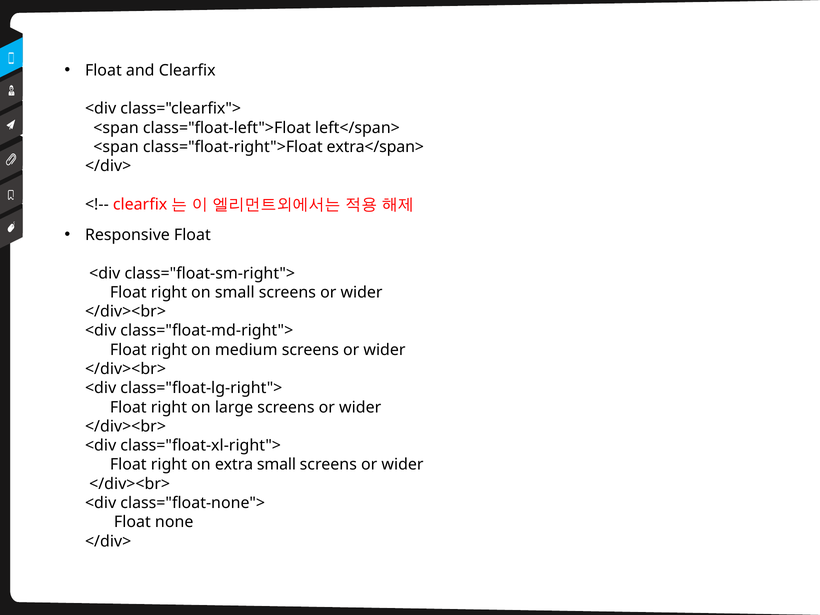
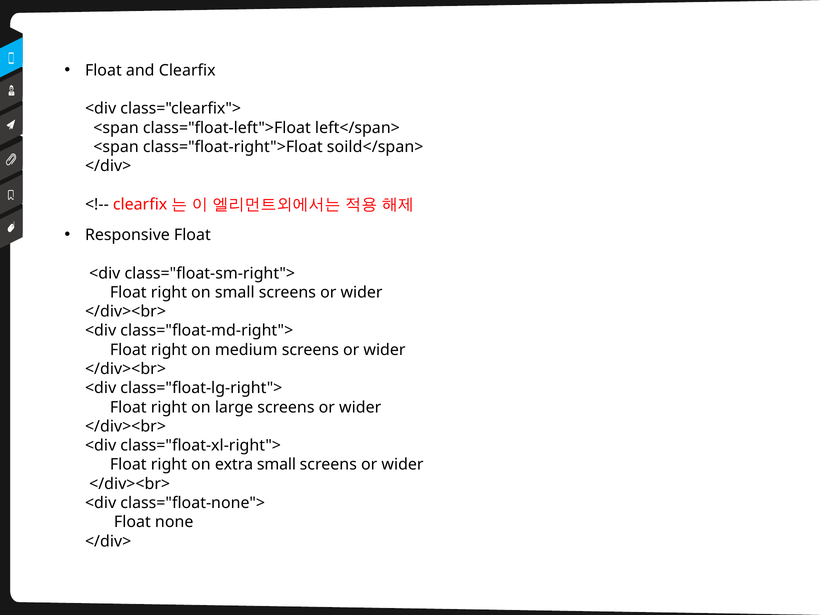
extra</span>: extra</span> -> soild</span>
